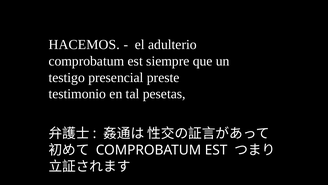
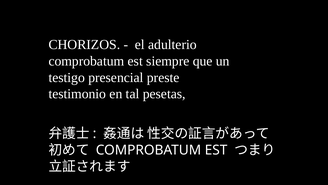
HACEMOS: HACEMOS -> CHORIZOS
